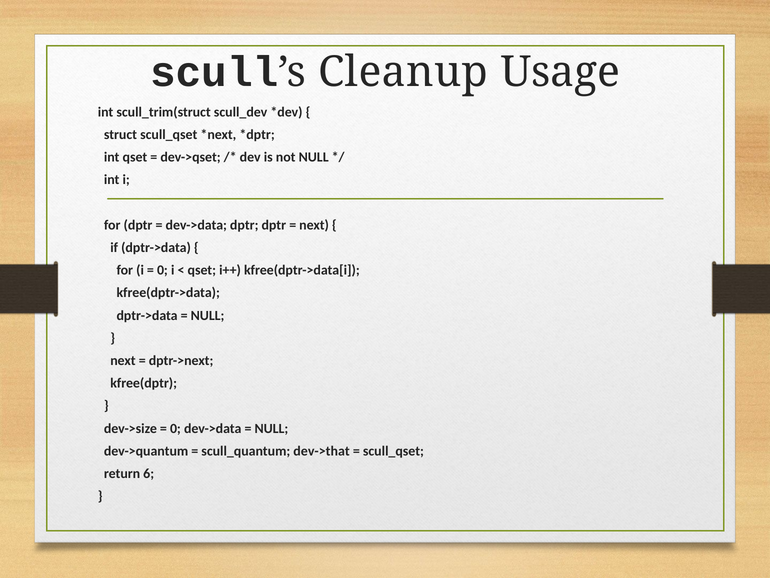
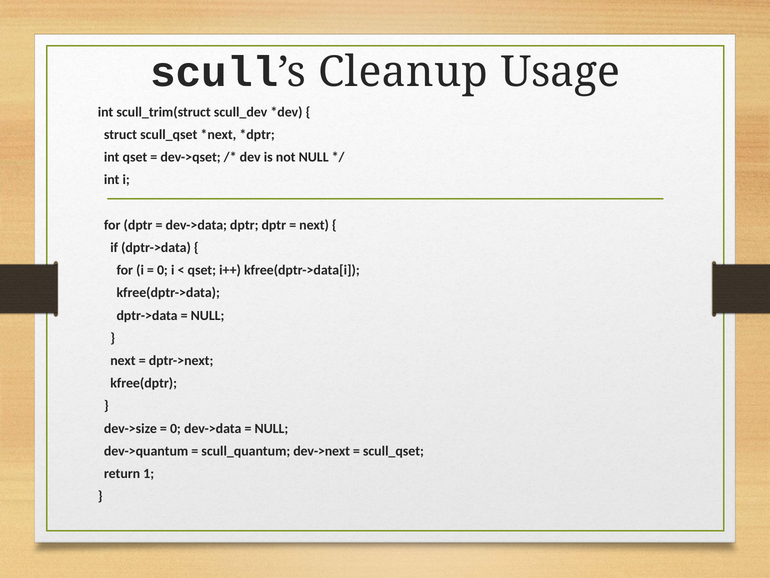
dev->that: dev->that -> dev->next
6: 6 -> 1
